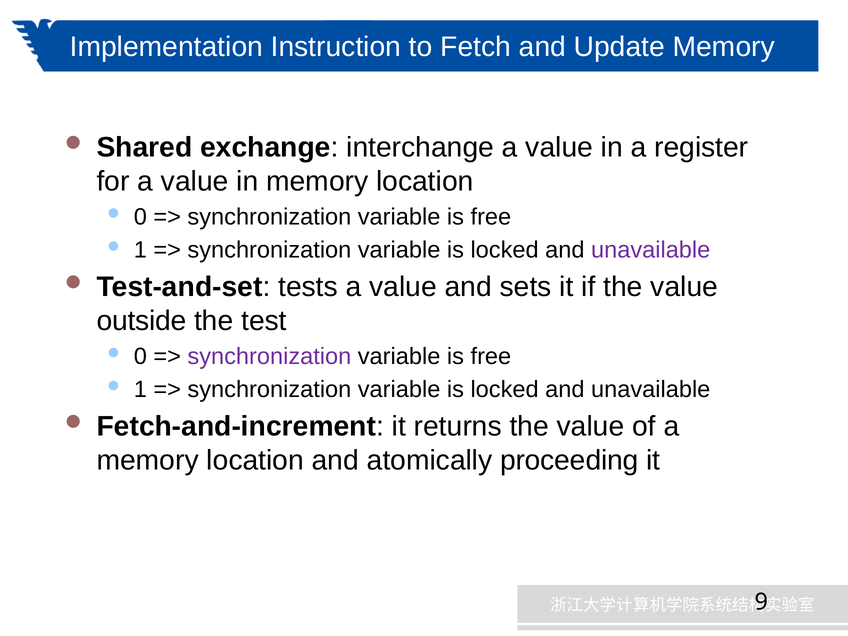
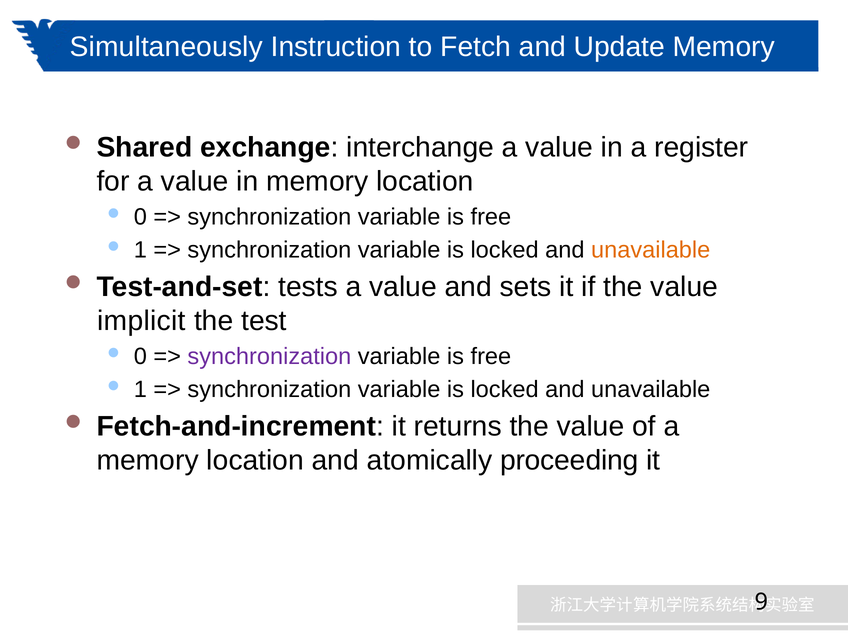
Implementation: Implementation -> Simultaneously
unavailable at (651, 250) colour: purple -> orange
outside: outside -> implicit
